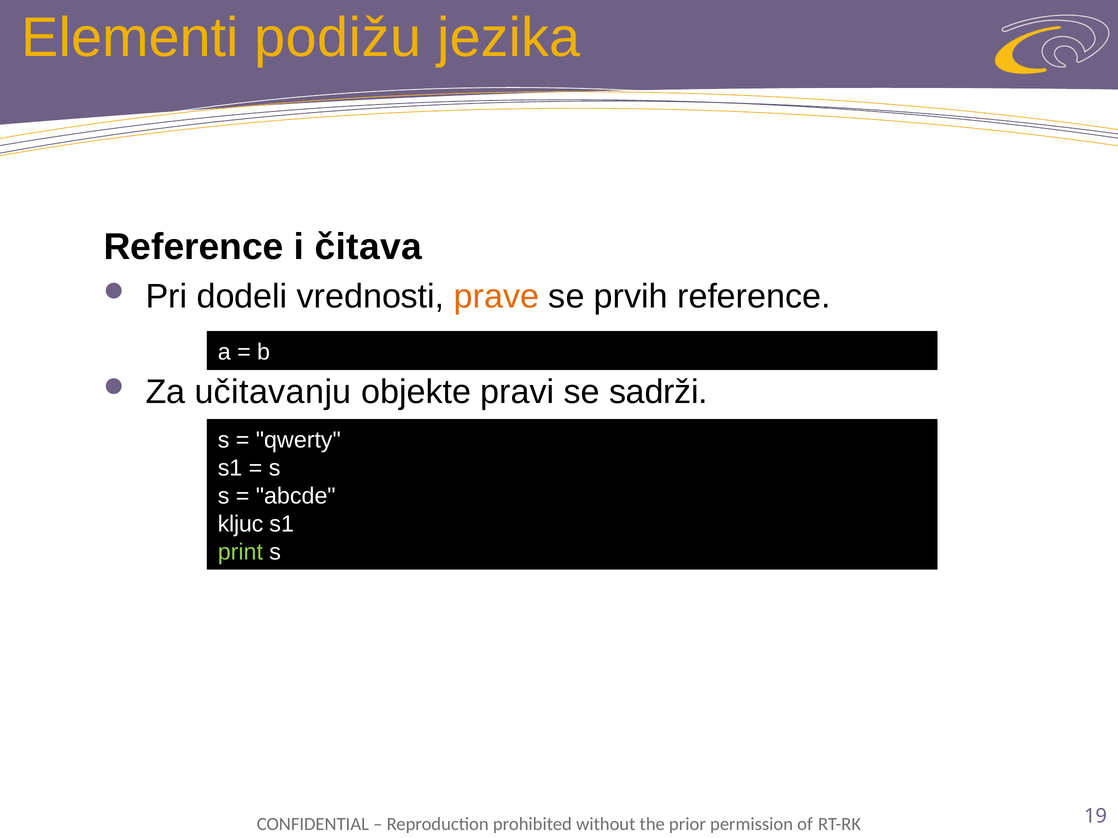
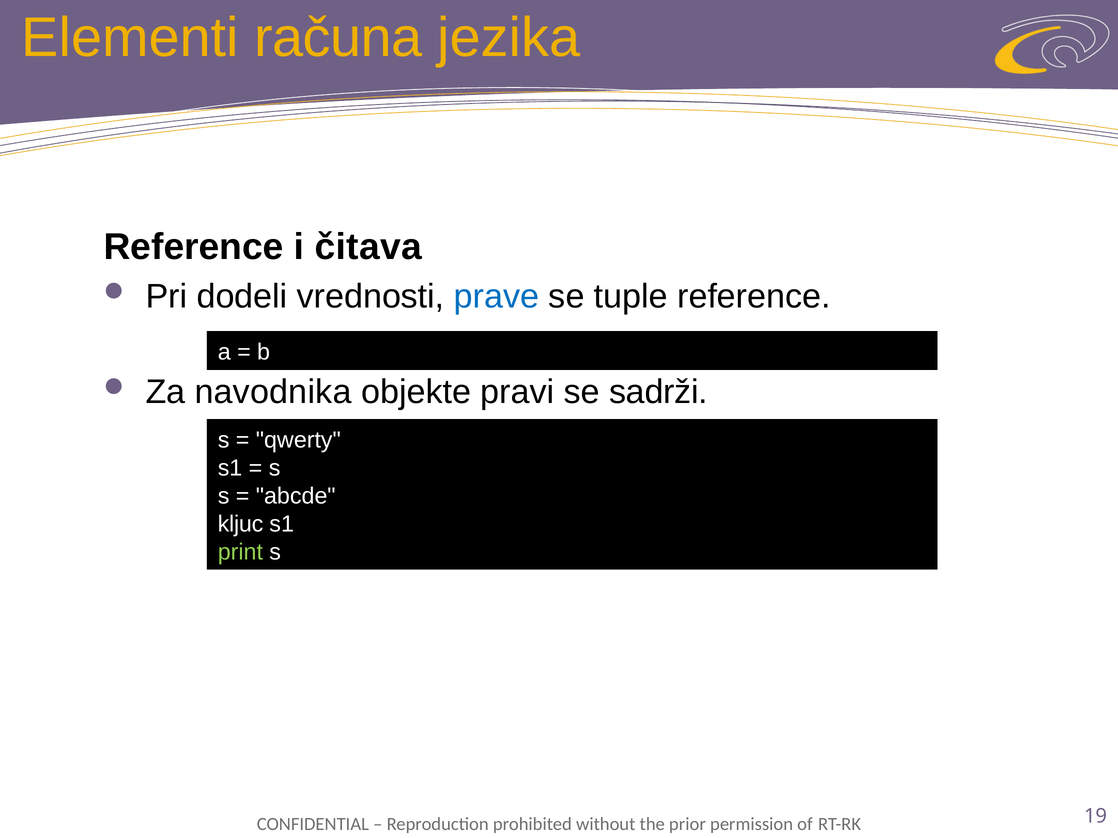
podižu: podižu -> računa
prave colour: orange -> blue
prvih: prvih -> tuple
učitavanju: učitavanju -> navodnika
